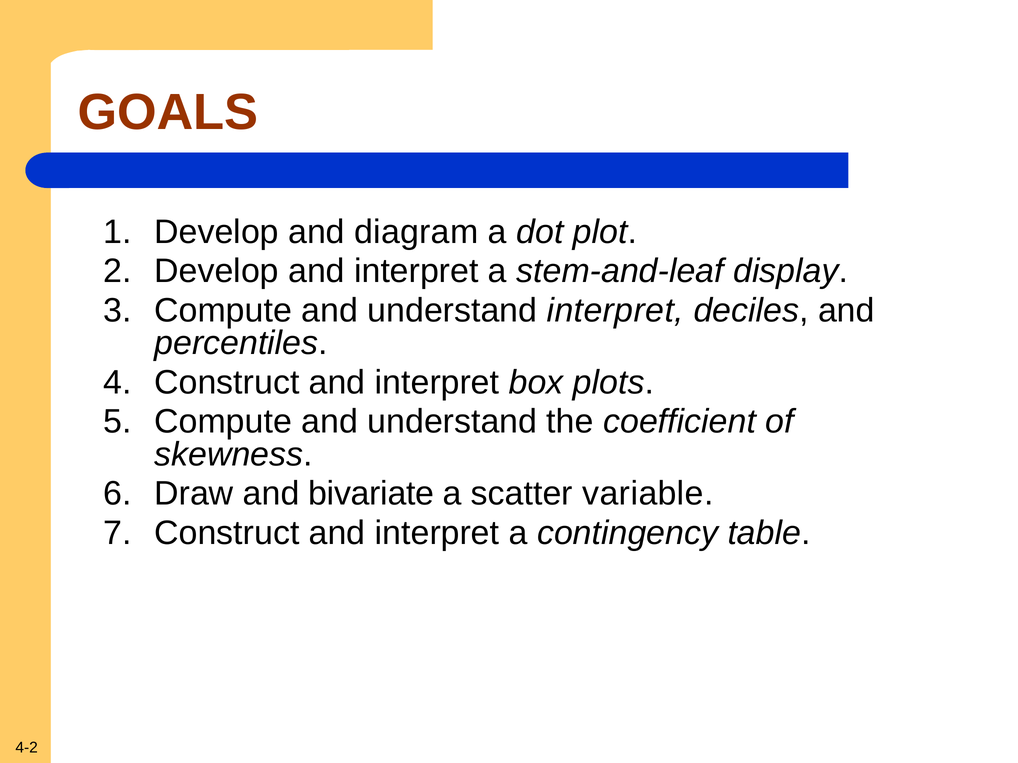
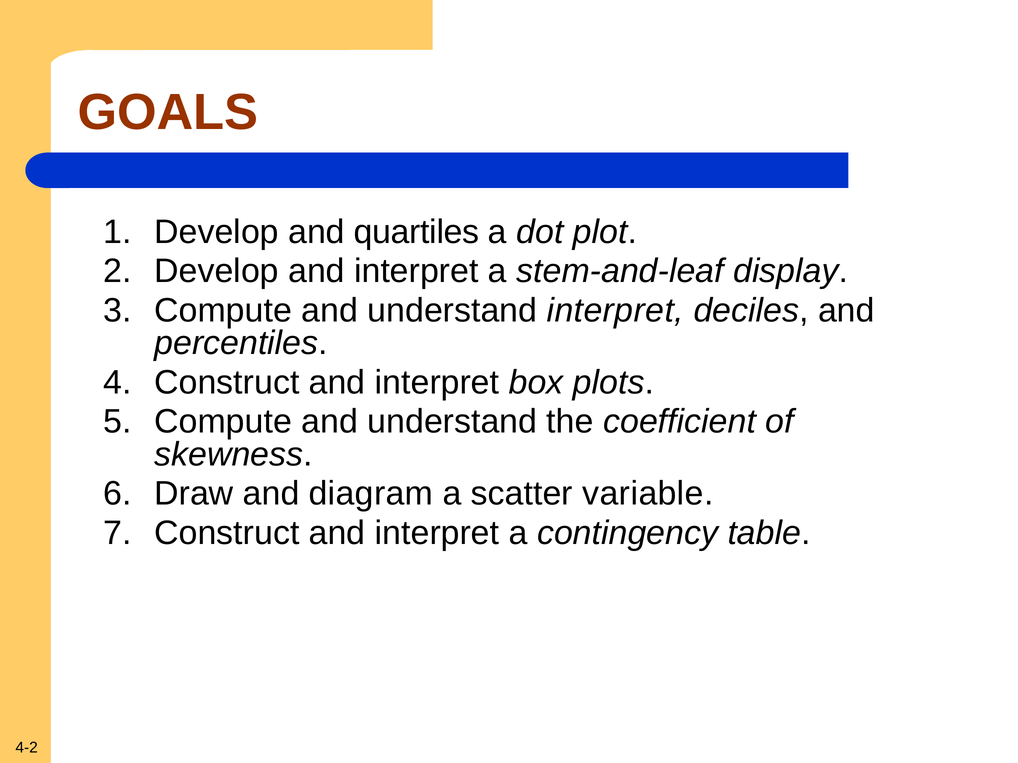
diagram: diagram -> quartiles
bivariate: bivariate -> diagram
